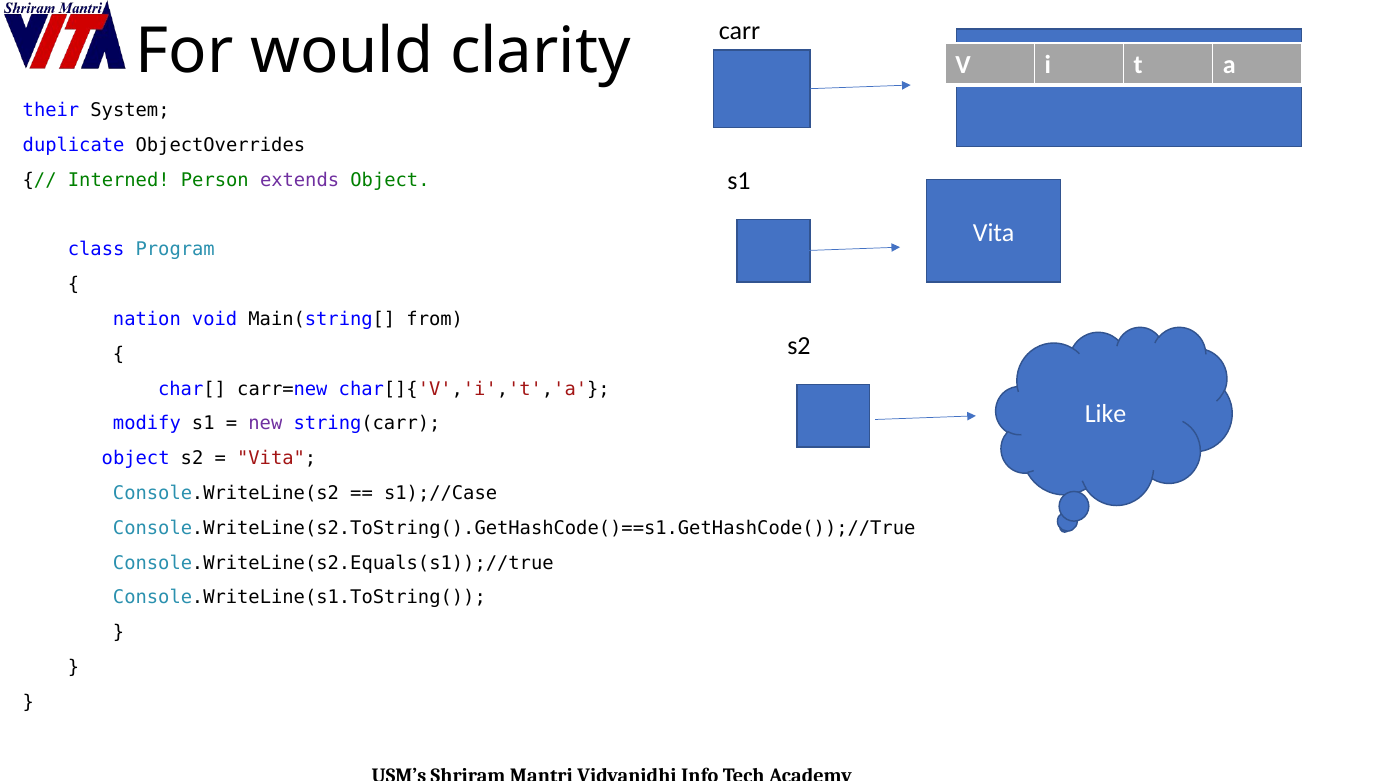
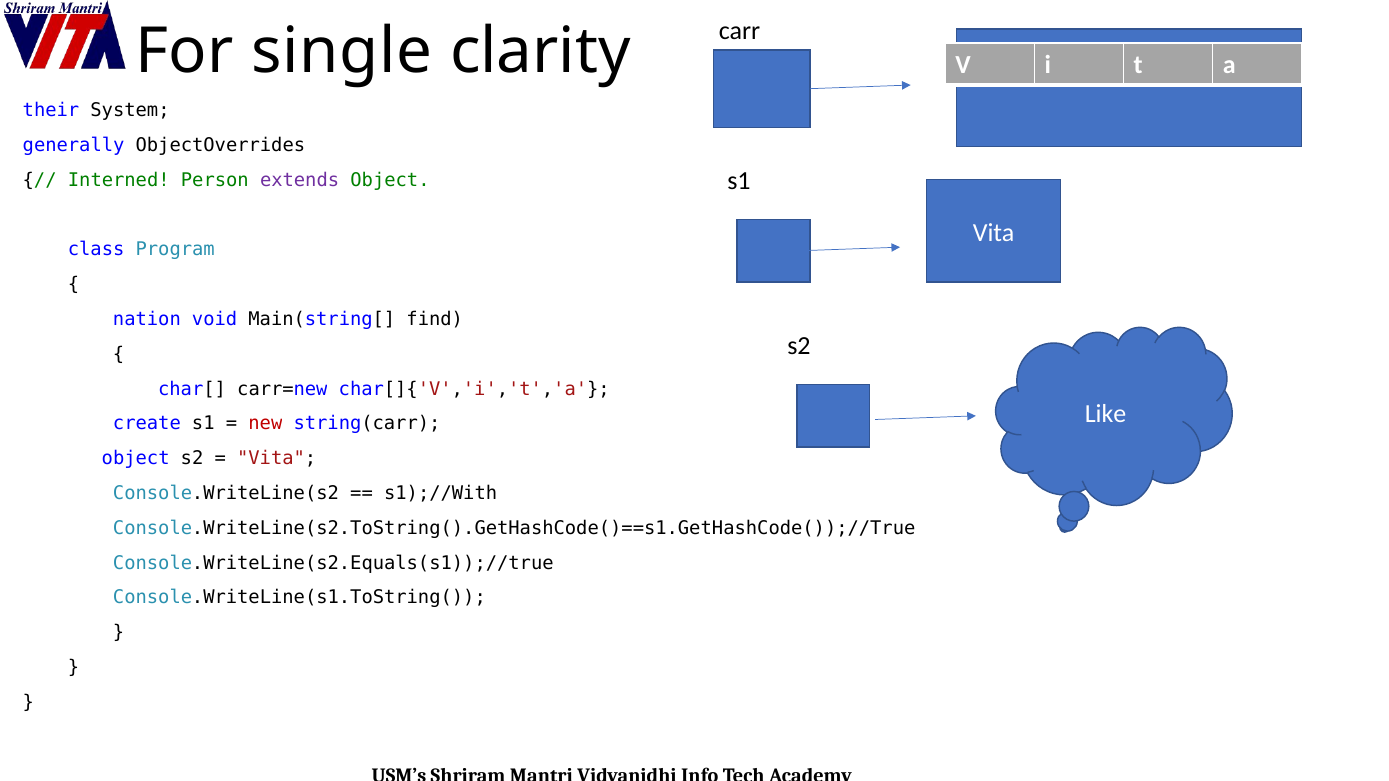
would: would -> single
duplicate: duplicate -> generally
from: from -> find
modify: modify -> create
new colour: purple -> red
s1);//Case: s1);//Case -> s1);//With
